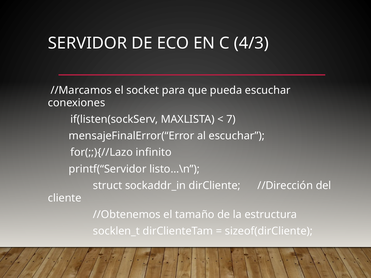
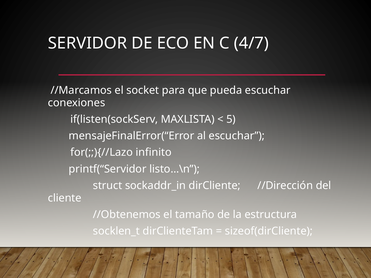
4/3: 4/3 -> 4/7
7: 7 -> 5
